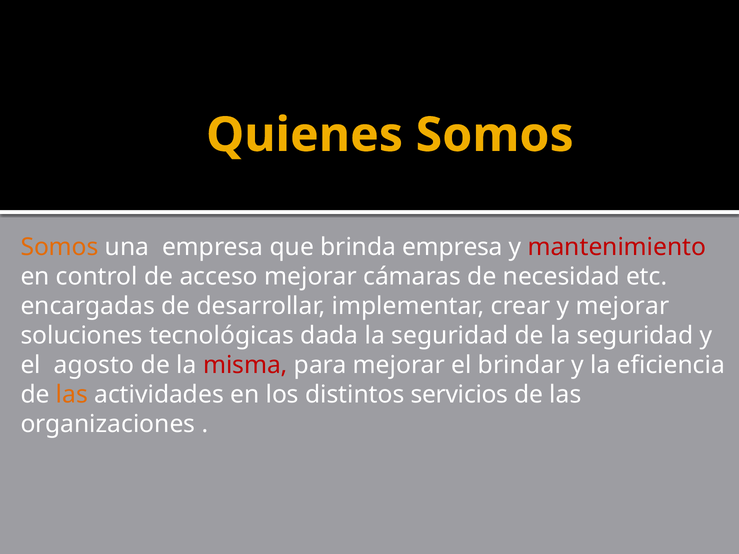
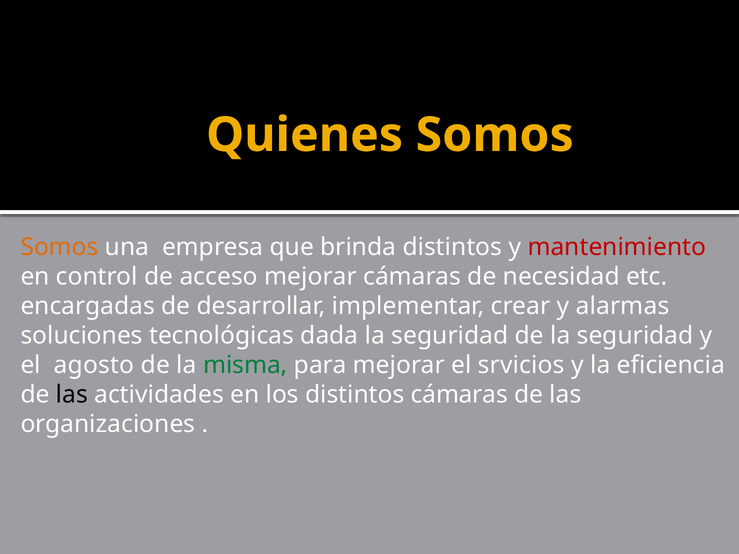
brinda empresa: empresa -> distintos
y mejorar: mejorar -> alarmas
misma colour: red -> green
brindar: brindar -> srvicios
las at (72, 395) colour: orange -> black
distintos servicios: servicios -> cámaras
